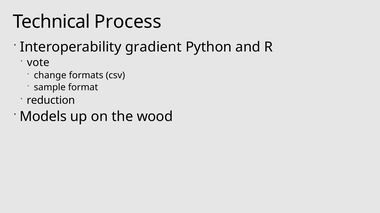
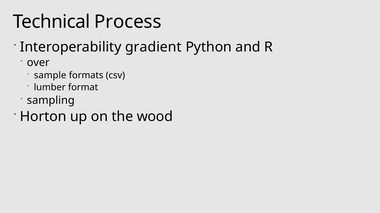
vote: vote -> over
change: change -> sample
sample: sample -> lumber
reduction: reduction -> sampling
Models: Models -> Horton
